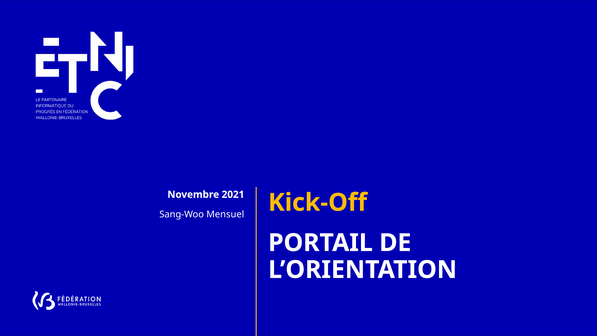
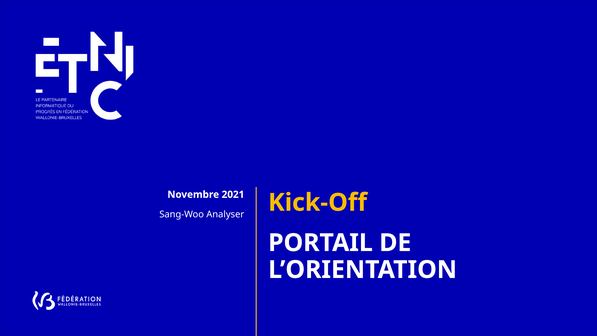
Mensuel: Mensuel -> Analyser
